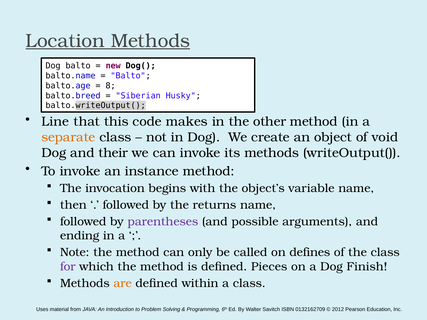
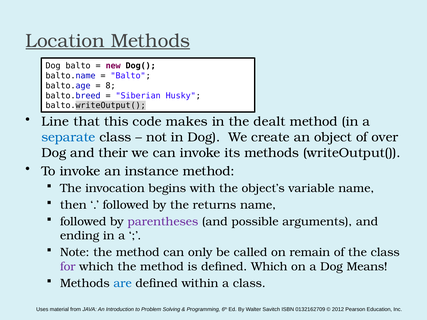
other: other -> dealt
separate colour: orange -> blue
void: void -> over
defines: defines -> remain
defined Pieces: Pieces -> Which
Finish: Finish -> Means
are colour: orange -> blue
